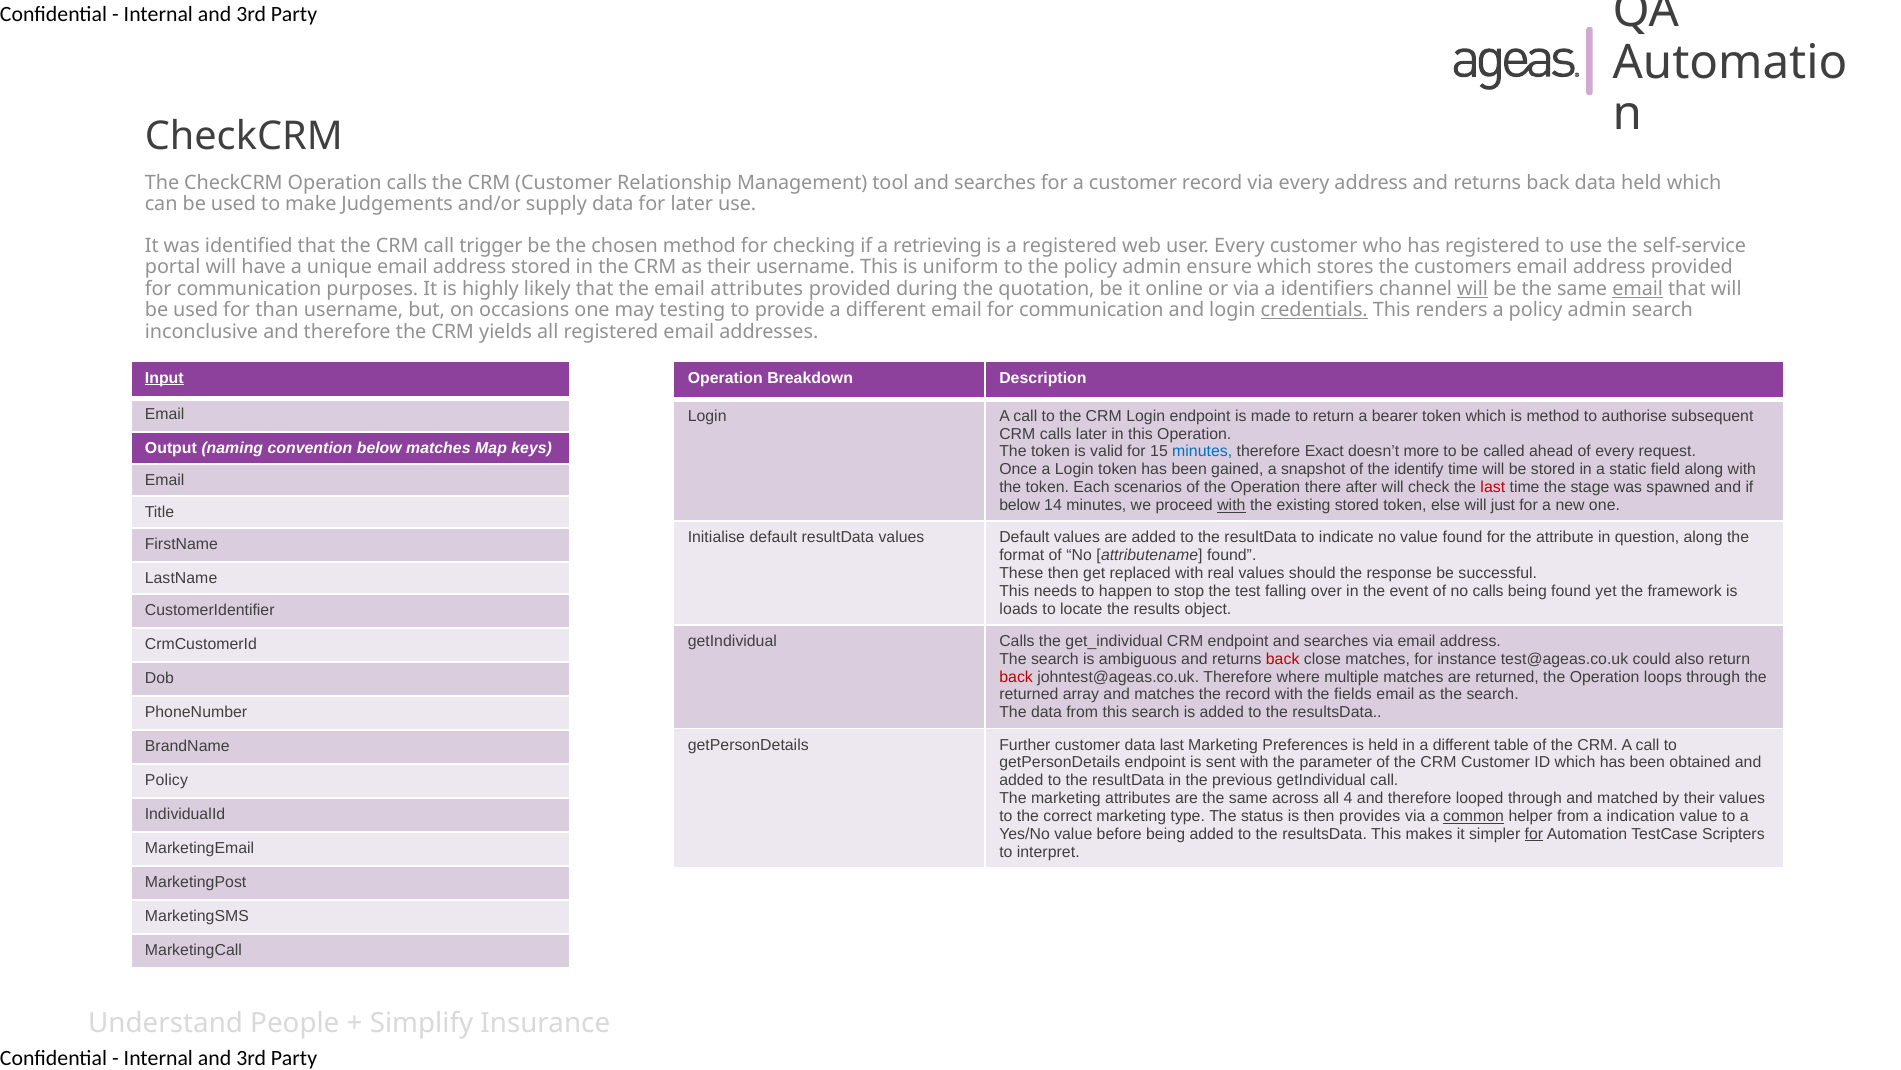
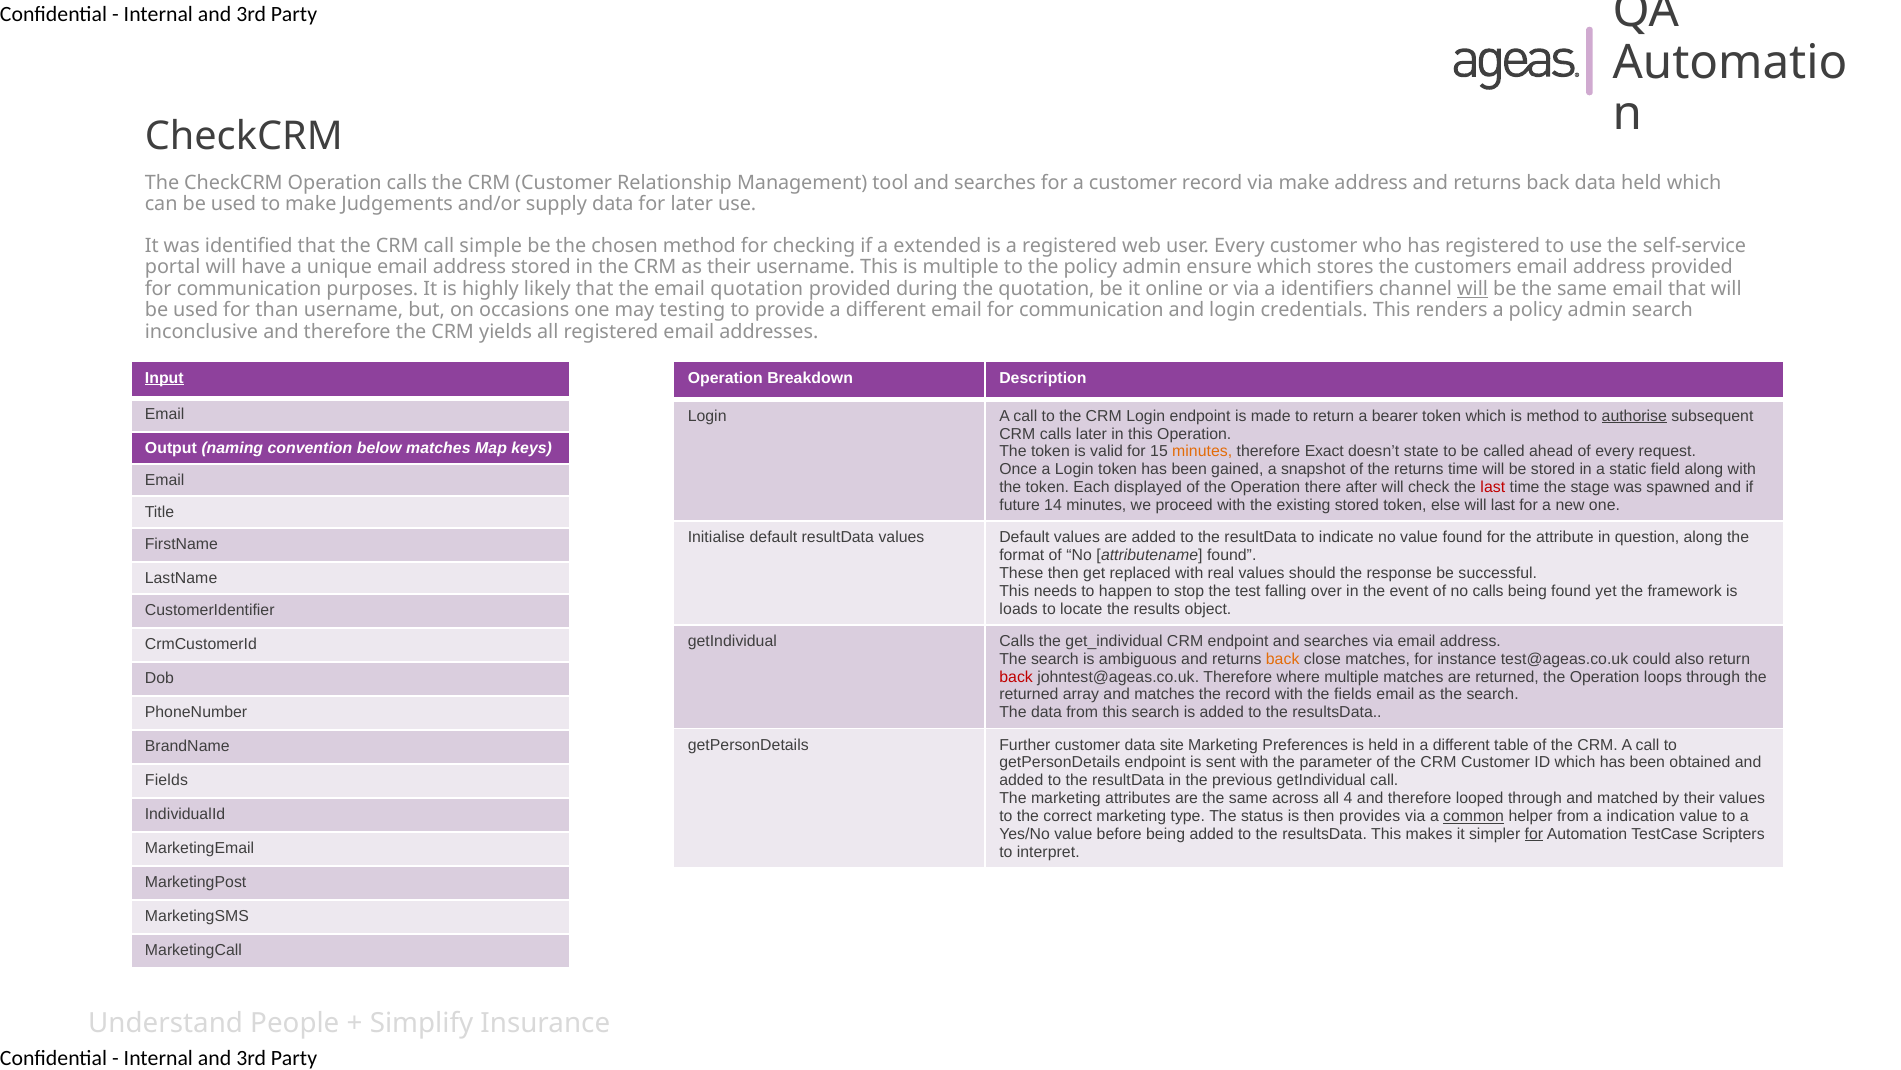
via every: every -> make
trigger: trigger -> simple
retrieving: retrieving -> extended
is uniform: uniform -> multiple
email attributes: attributes -> quotation
email at (1638, 288) underline: present -> none
credentials underline: present -> none
authorise underline: none -> present
minutes at (1202, 451) colour: blue -> orange
more: more -> state
the identify: identify -> returns
scenarios: scenarios -> displayed
below at (1020, 505): below -> future
with at (1231, 505) underline: present -> none
will just: just -> last
back at (1283, 659) colour: red -> orange
data last: last -> site
Policy at (166, 780): Policy -> Fields
